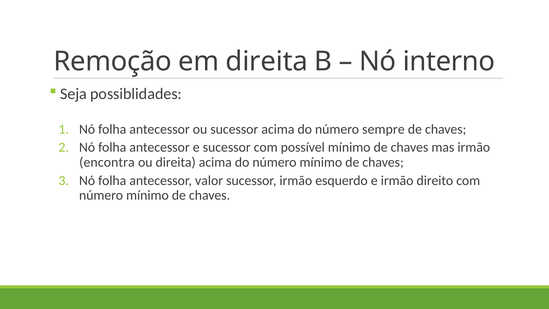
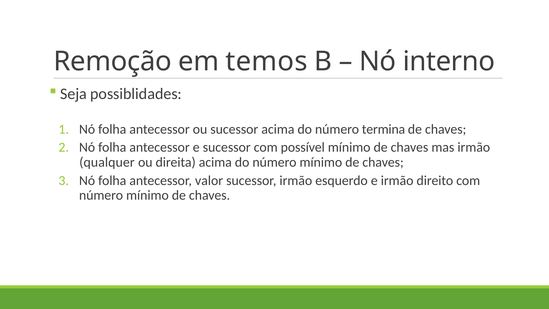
em direita: direita -> temos
sempre: sempre -> termina
encontra: encontra -> qualquer
